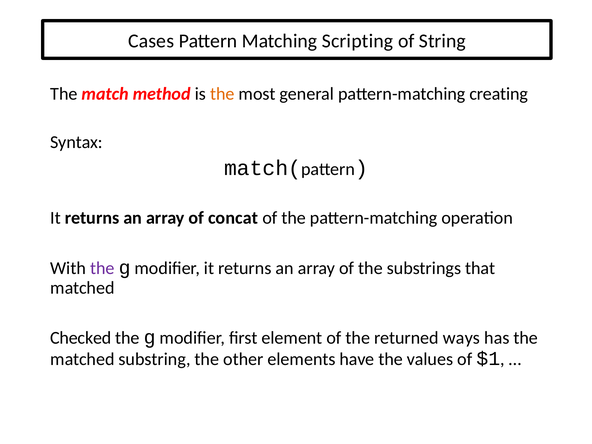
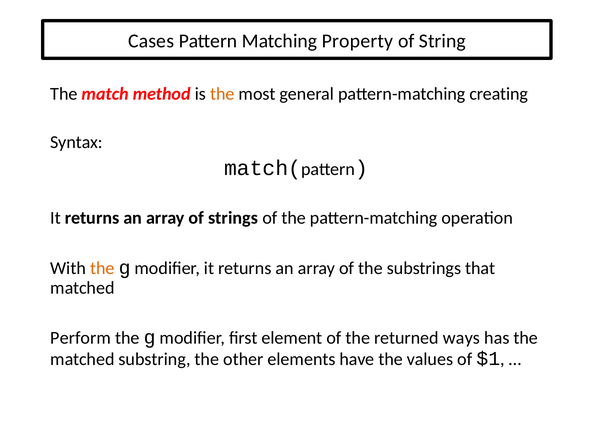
Scripting: Scripting -> Property
concat: concat -> strings
the at (102, 268) colour: purple -> orange
Checked: Checked -> Perform
